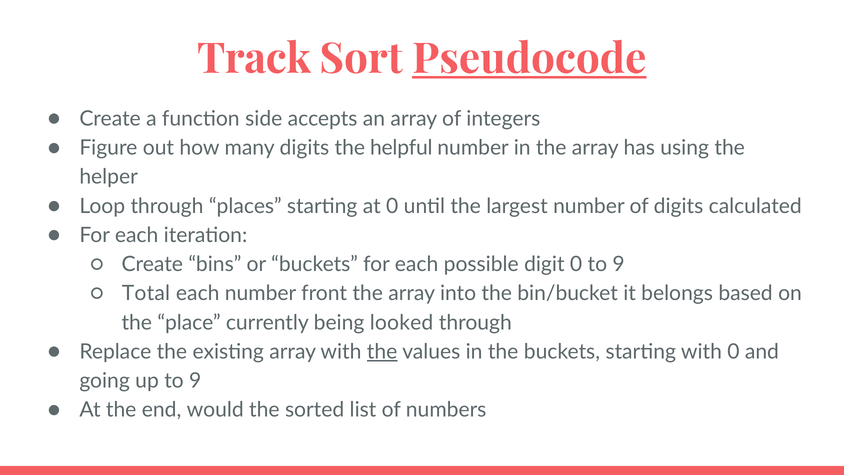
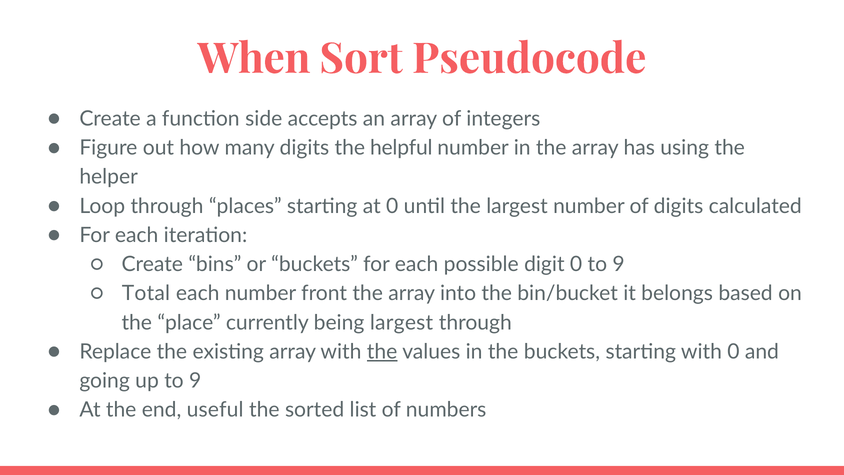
Track: Track -> When
Pseudocode underline: present -> none
being looked: looked -> largest
would: would -> useful
